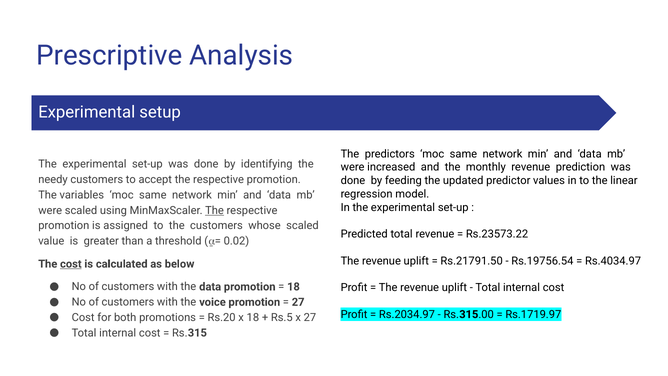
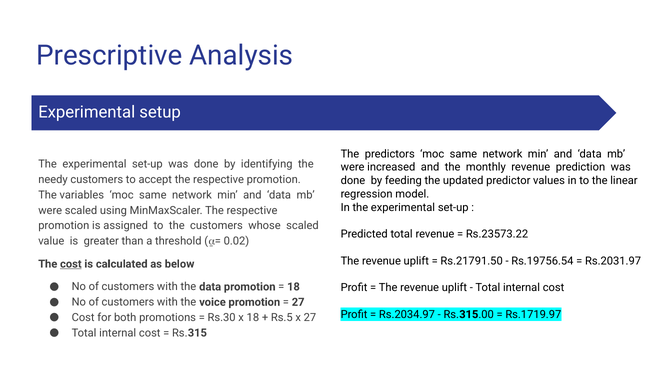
The at (214, 210) underline: present -> none
Rs.4034.97: Rs.4034.97 -> Rs.2031.97
Rs.20: Rs.20 -> Rs.30
